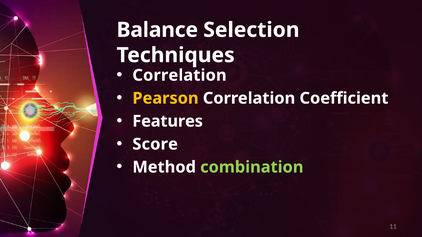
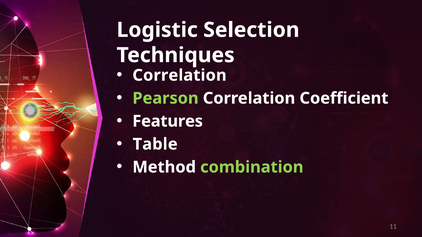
Balance: Balance -> Logistic
Pearson colour: yellow -> light green
Score: Score -> Table
